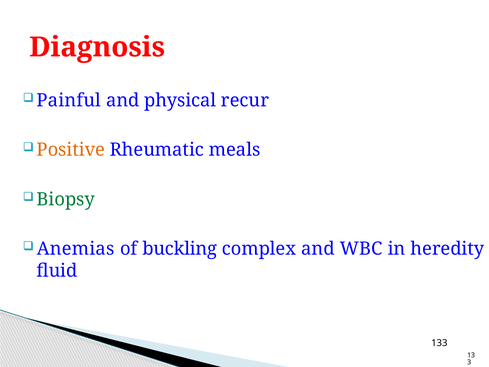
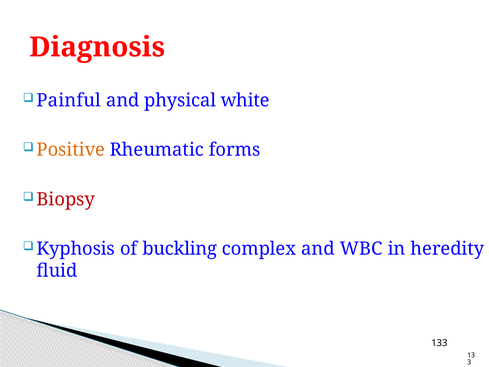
recur: recur -> white
meals: meals -> forms
Biopsy colour: green -> red
Anemias: Anemias -> Kyphosis
